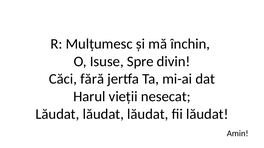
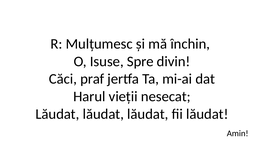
fără: fără -> praf
